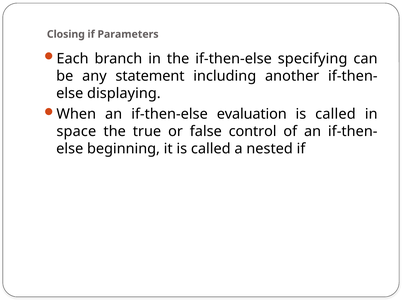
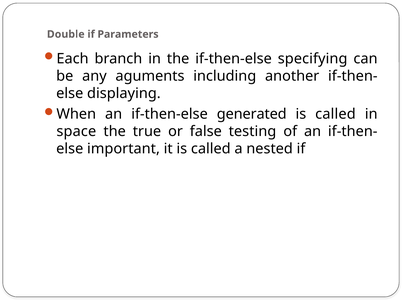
Closing: Closing -> Double
statement: statement -> aguments
evaluation: evaluation -> generated
control: control -> testing
beginning: beginning -> important
